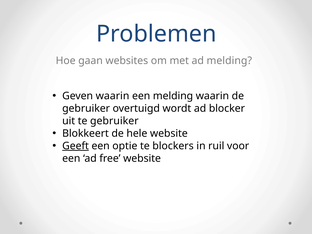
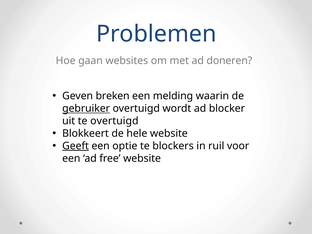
ad melding: melding -> doneren
Geven waarin: waarin -> breken
gebruiker at (86, 108) underline: none -> present
te gebruiker: gebruiker -> overtuigd
